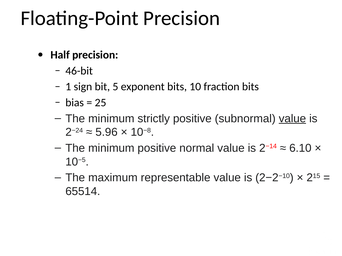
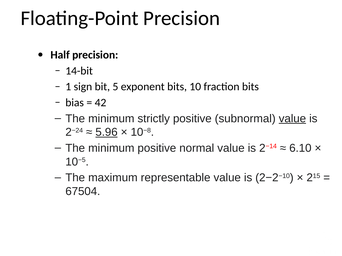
46-bit: 46-bit -> 14-bit
25: 25 -> 42
5.96 underline: none -> present
65514: 65514 -> 67504
